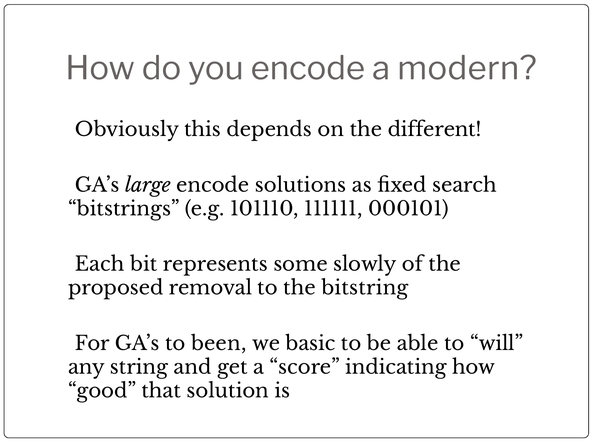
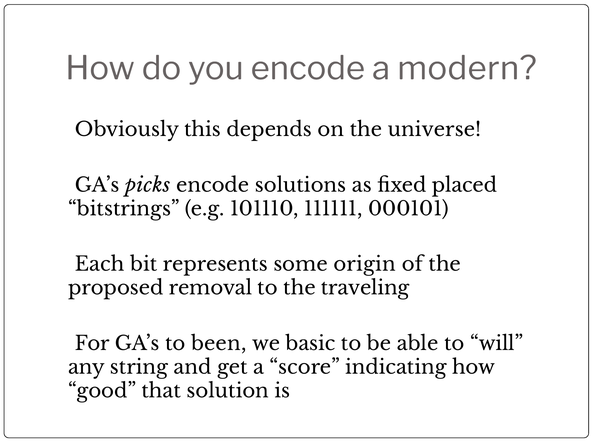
different: different -> universe
large: large -> picks
search: search -> placed
slowly: slowly -> origin
bitstring: bitstring -> traveling
